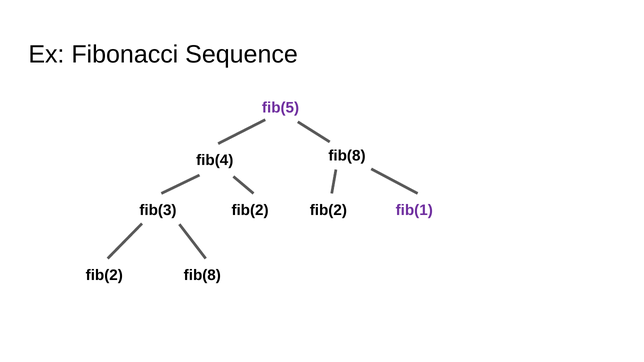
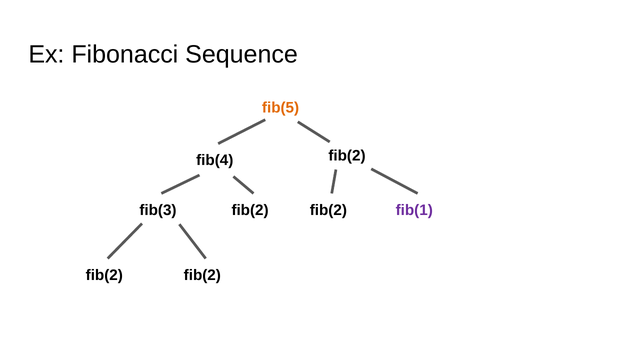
fib(5 colour: purple -> orange
fib(4 fib(8: fib(8 -> fib(2
fib(8 at (202, 275): fib(8 -> fib(2
